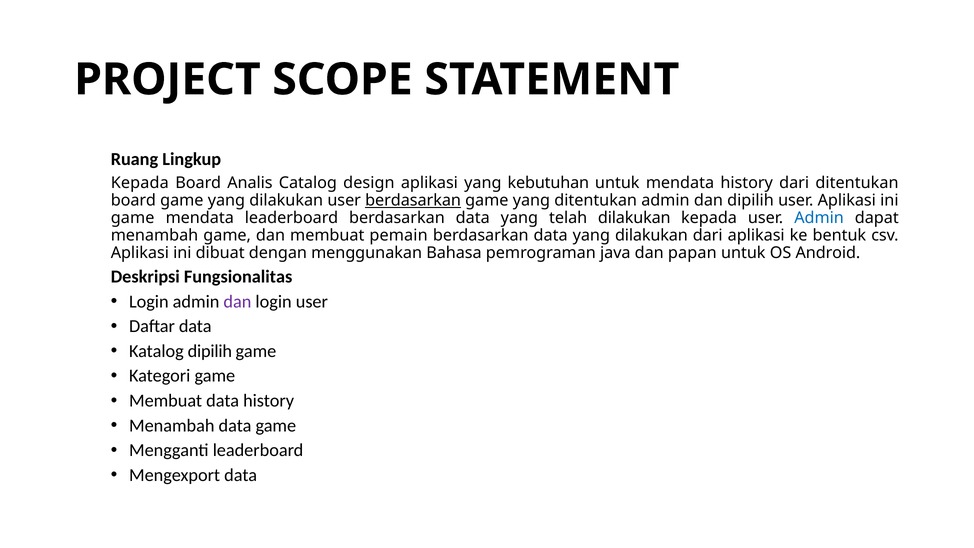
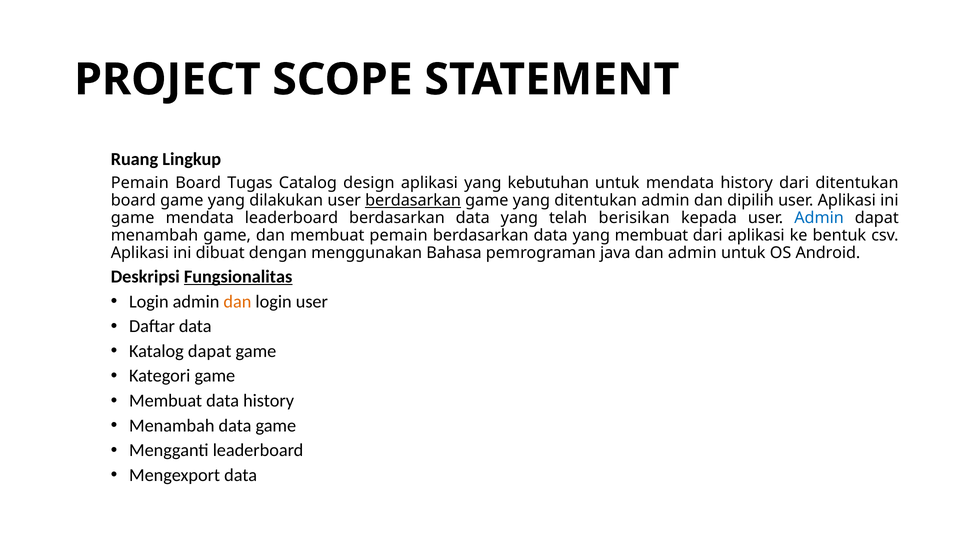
Kepada at (140, 183): Kepada -> Pemain
Analis: Analis -> Tugas
telah dilakukan: dilakukan -> berisikan
data yang dilakukan: dilakukan -> membuat
dan papan: papan -> admin
Fungsionalitas underline: none -> present
dan at (237, 301) colour: purple -> orange
Katalog dipilih: dipilih -> dapat
